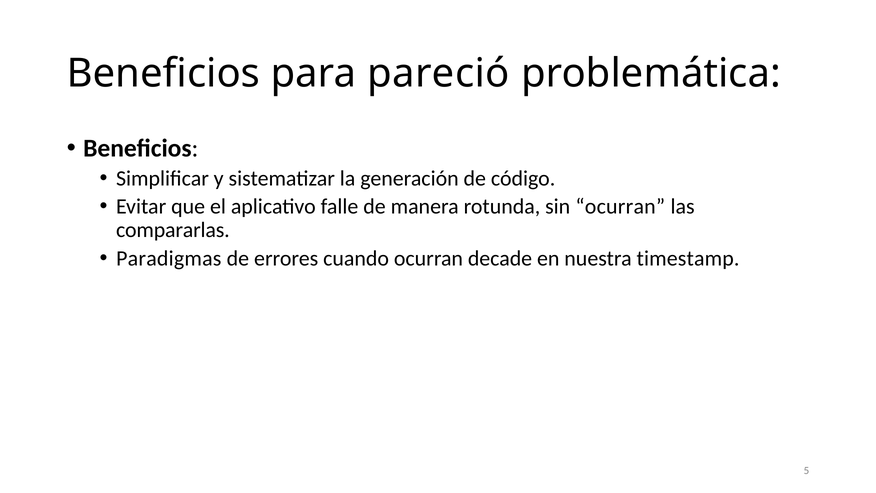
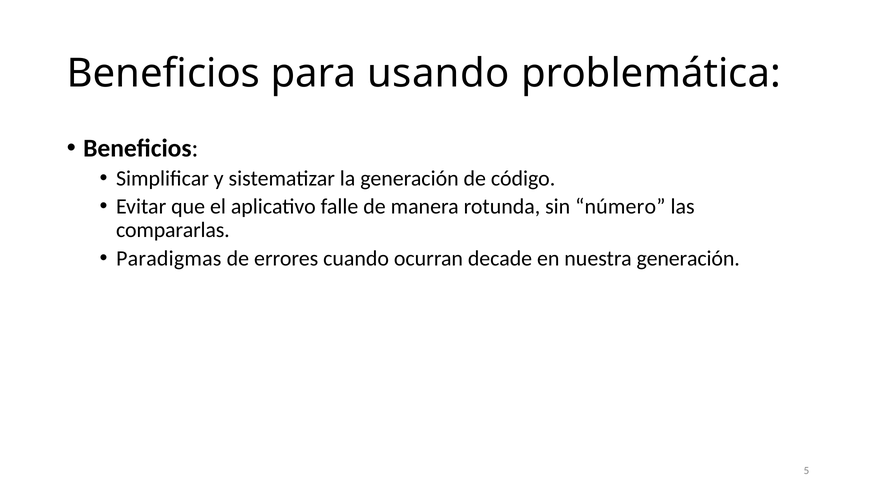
pareció: pareció -> usando
sin ocurran: ocurran -> número
nuestra timestamp: timestamp -> generación
